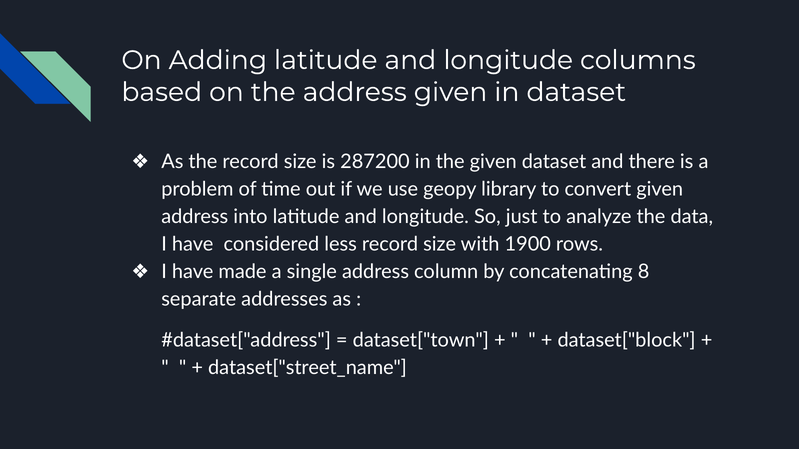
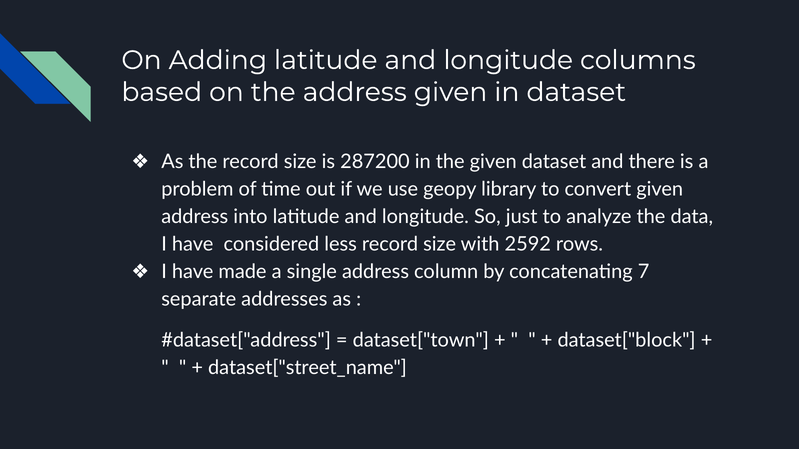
1900: 1900 -> 2592
8: 8 -> 7
